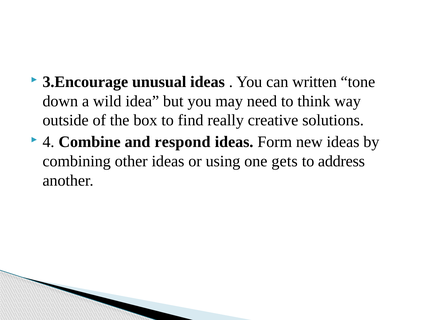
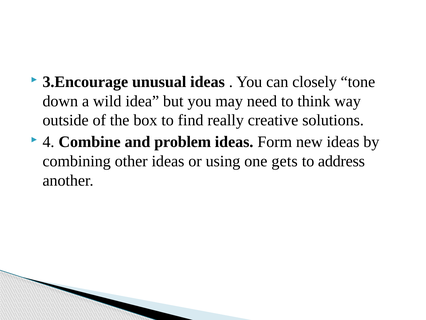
written: written -> closely
respond: respond -> problem
